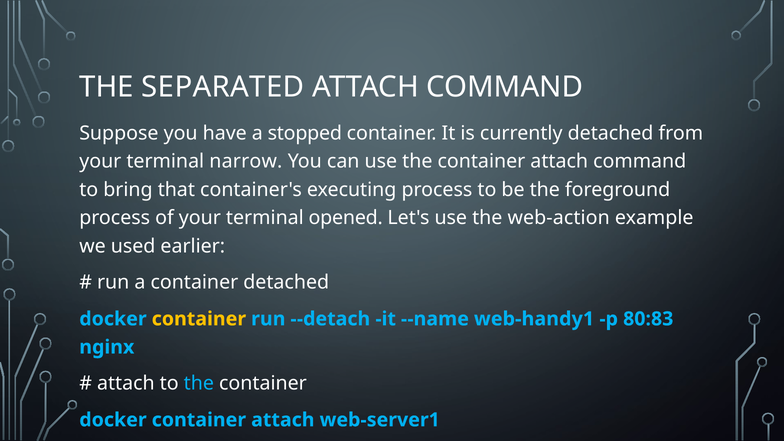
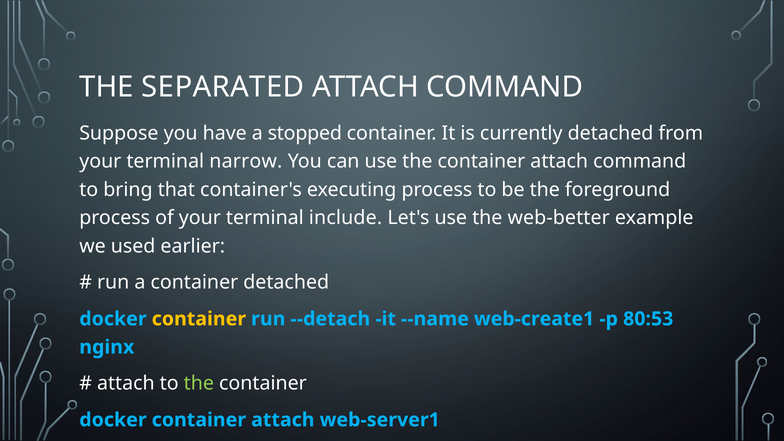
opened: opened -> include
web-action: web-action -> web-better
web-handy1: web-handy1 -> web-create1
80:83: 80:83 -> 80:53
the at (199, 384) colour: light blue -> light green
